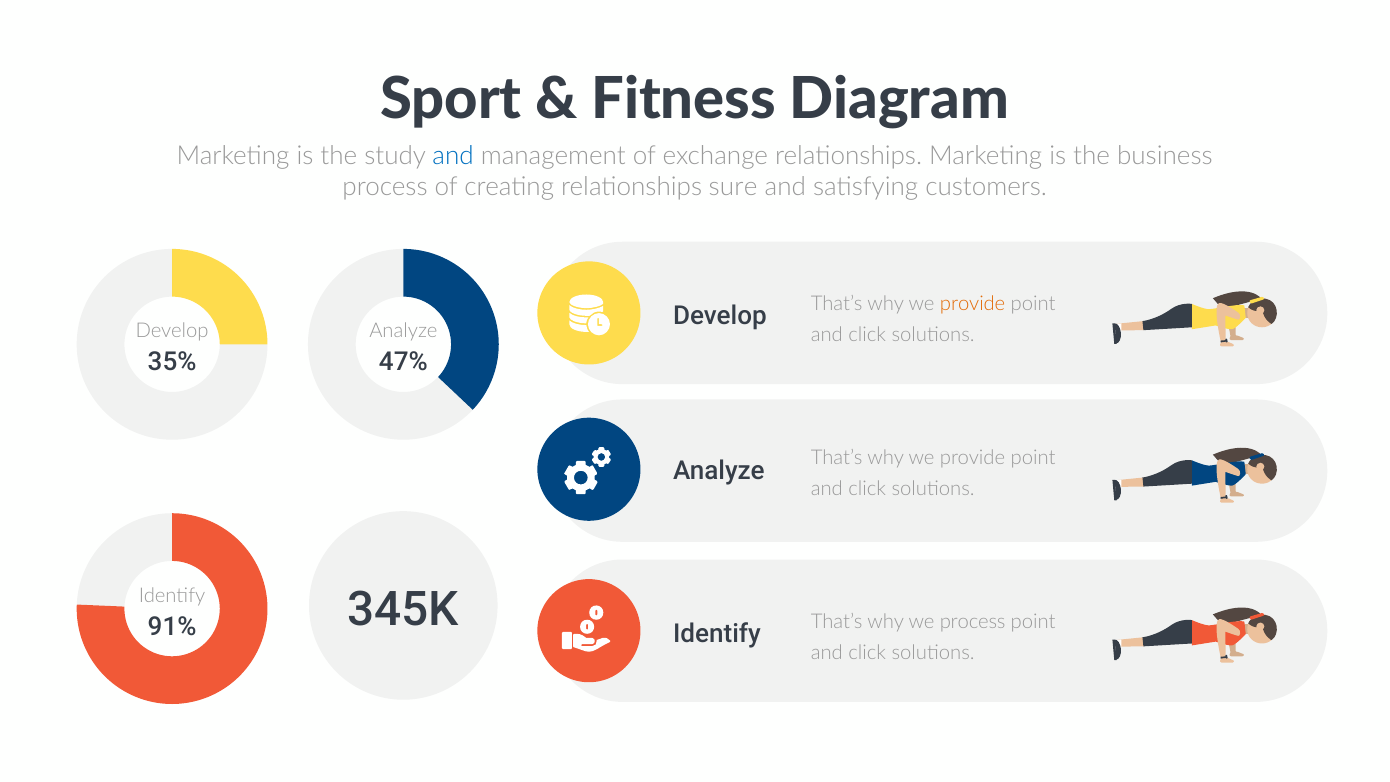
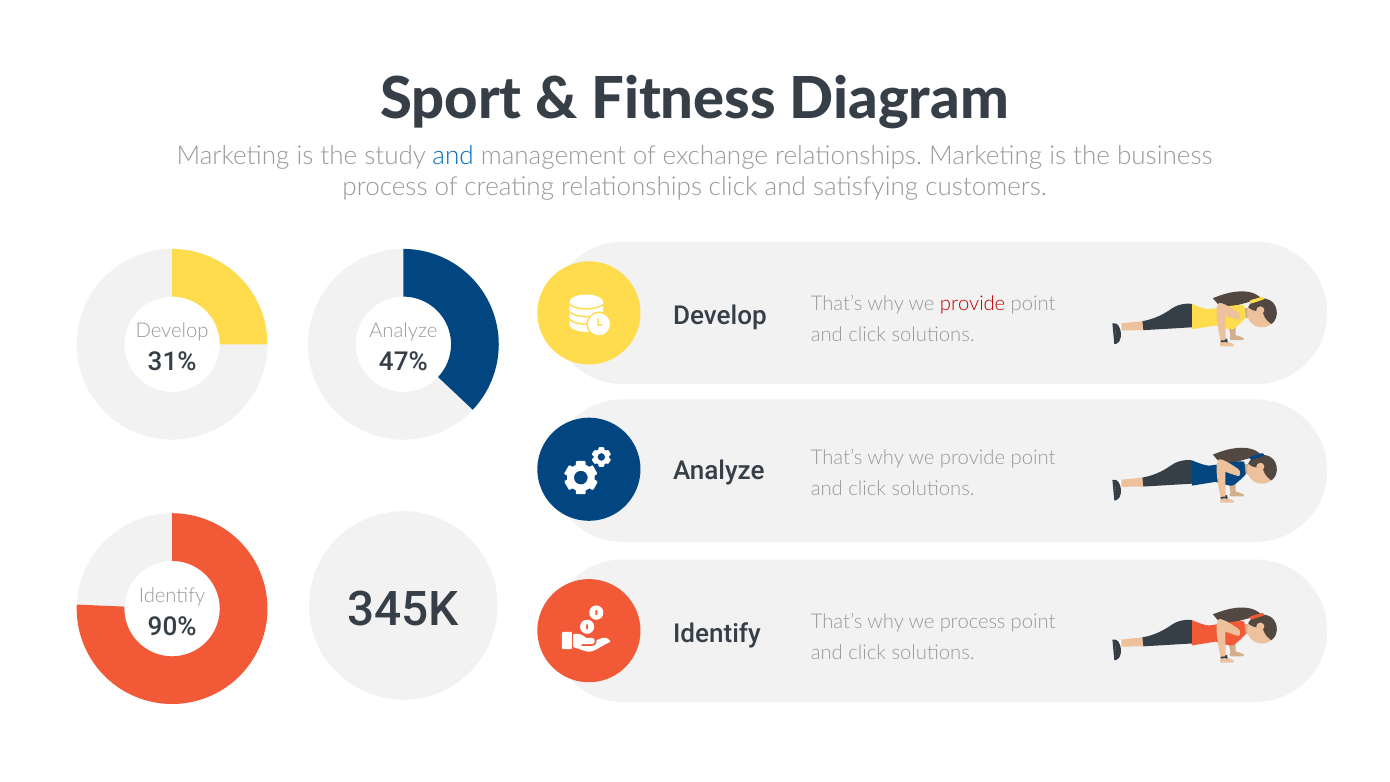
relationships sure: sure -> click
provide at (973, 303) colour: orange -> red
35%: 35% -> 31%
91%: 91% -> 90%
